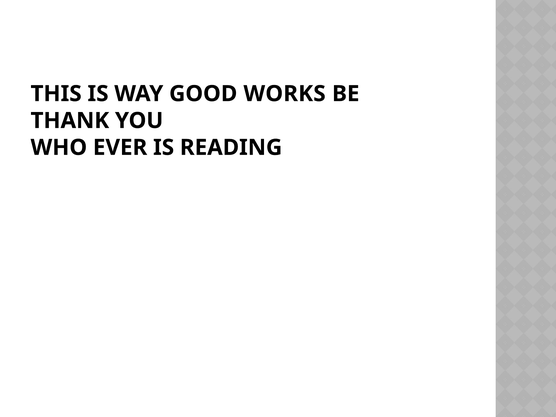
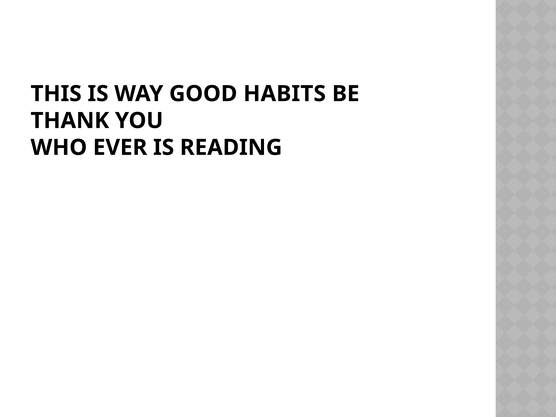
WORKS: WORKS -> HABITS
